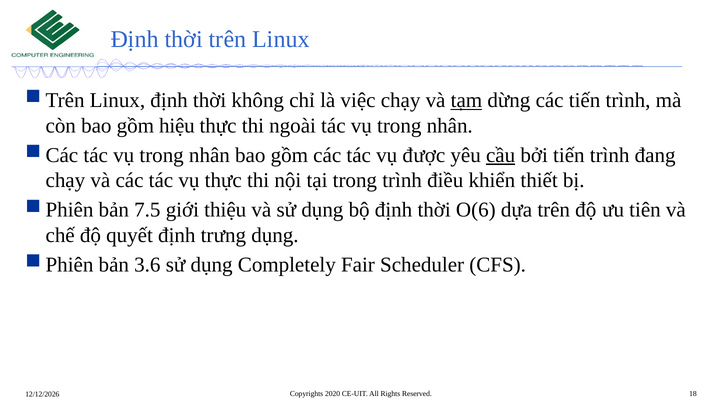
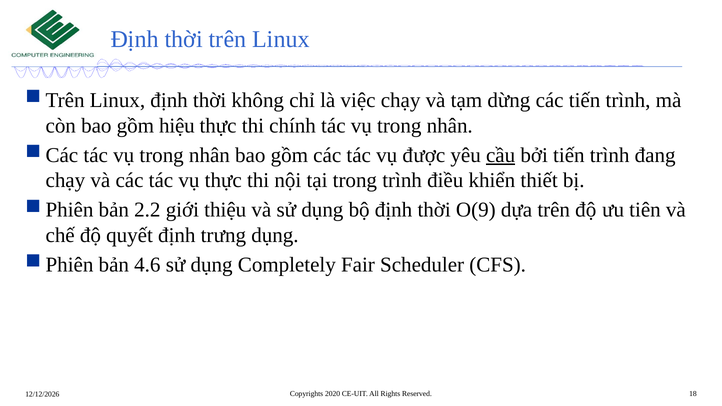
tạm underline: present -> none
ngoài: ngoài -> chính
7.5: 7.5 -> 2.2
O(6: O(6 -> O(9
3.6: 3.6 -> 4.6
